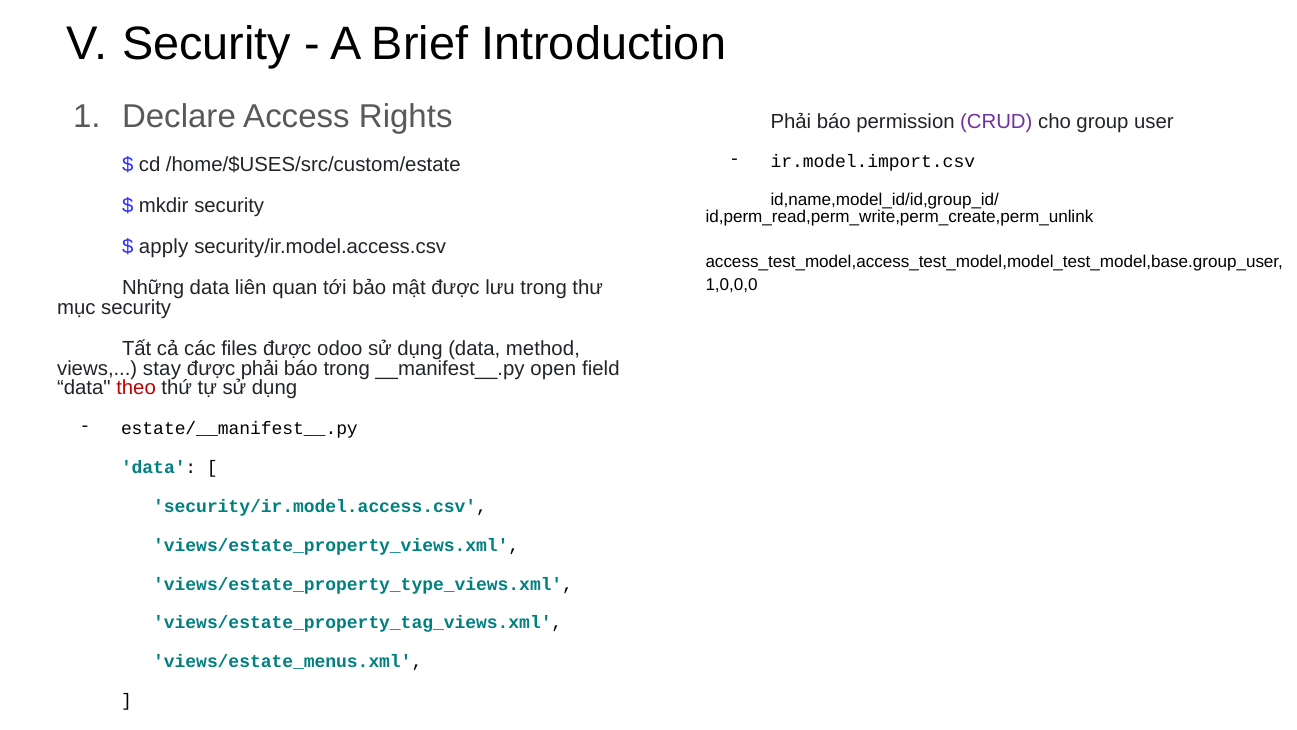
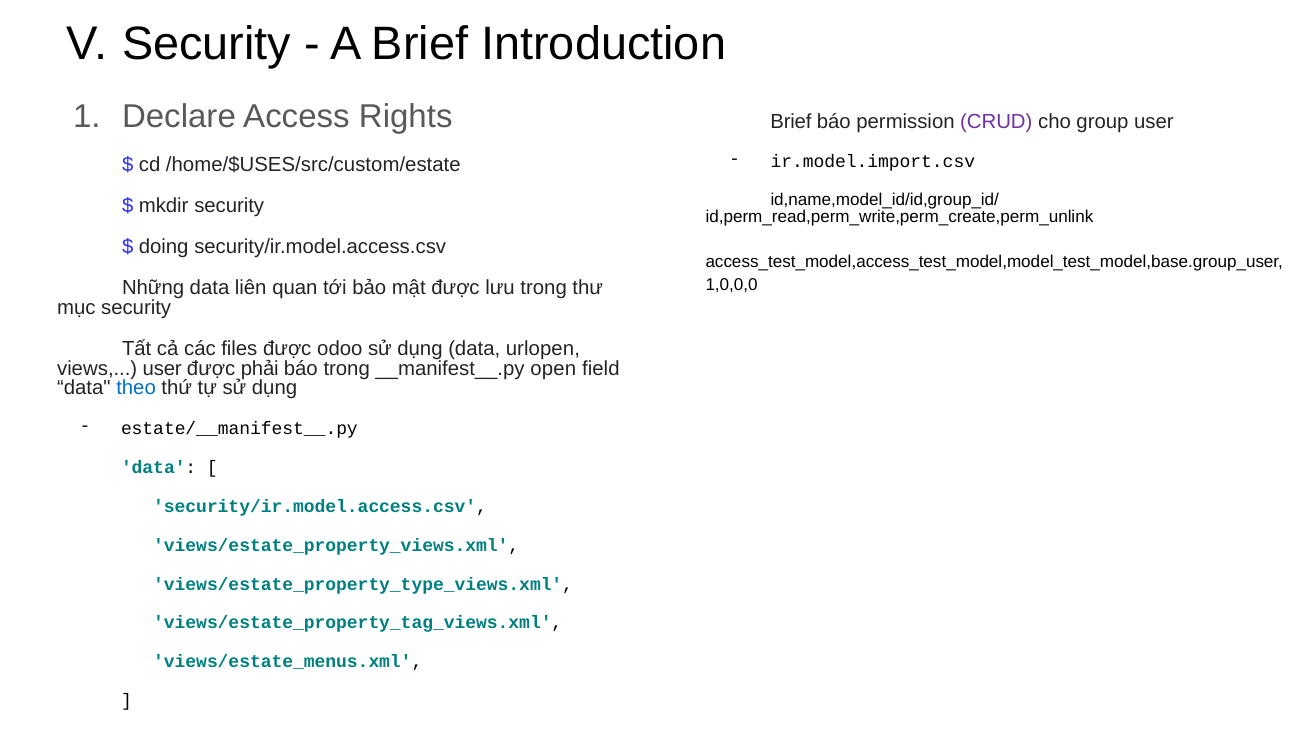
Phải at (791, 121): Phải -> Brief
apply: apply -> doing
method: method -> urlopen
views stay: stay -> user
theo colour: red -> blue
